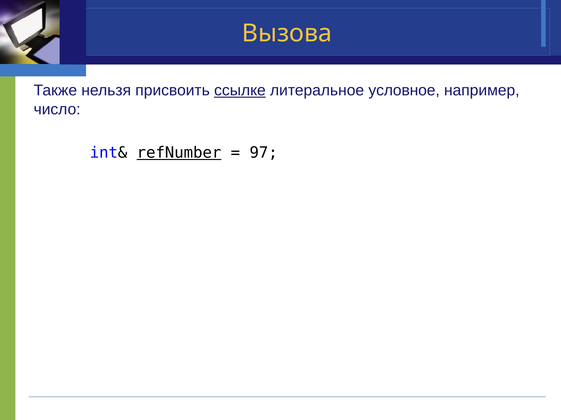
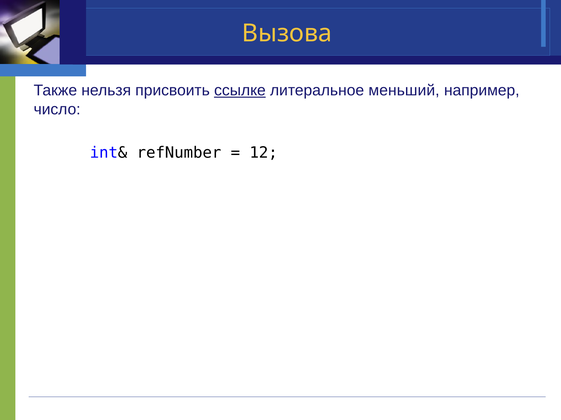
условное: условное -> меньший
refNumber underline: present -> none
97: 97 -> 12
